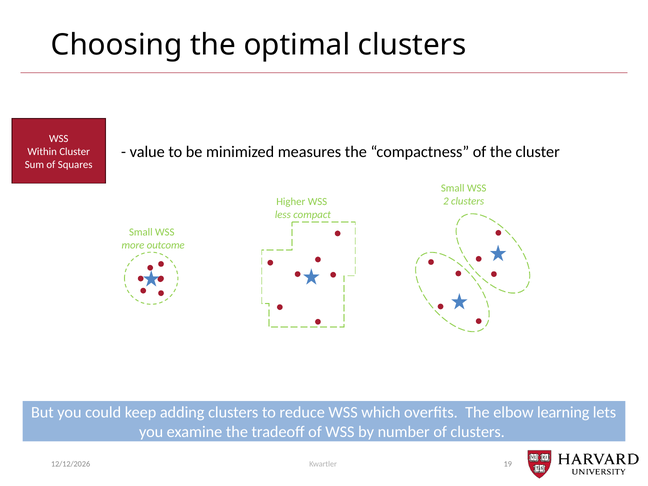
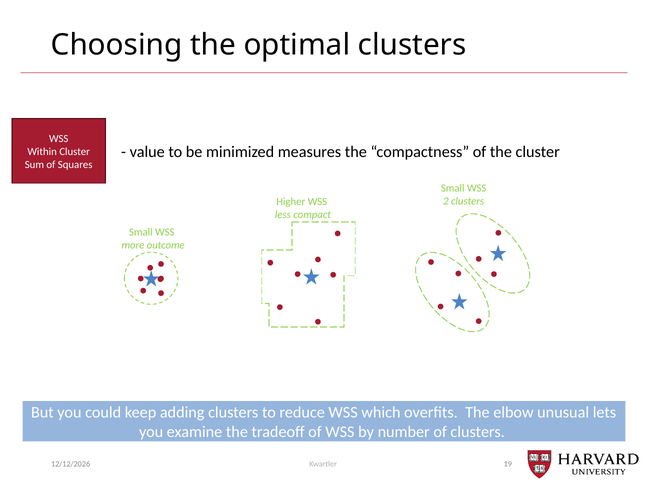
learning: learning -> unusual
